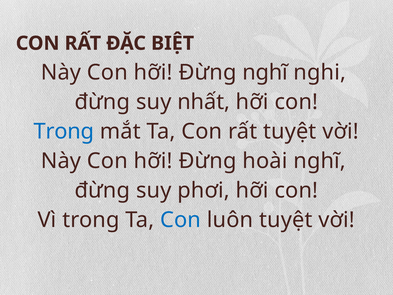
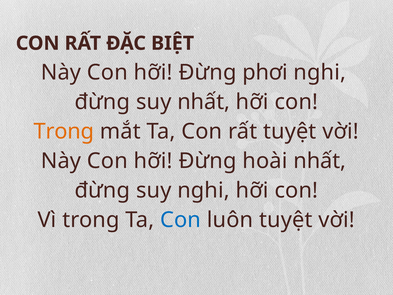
Đừng nghĩ: nghĩ -> phơi
Trong at (64, 131) colour: blue -> orange
hoài nghĩ: nghĩ -> nhất
suy phơi: phơi -> nghi
